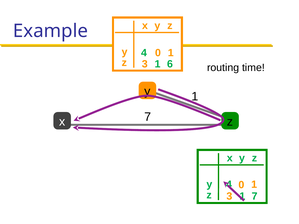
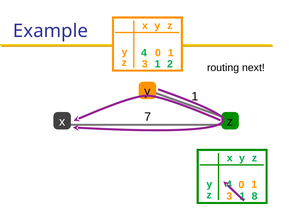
6: 6 -> 2
time: time -> next
7 at (255, 196): 7 -> 8
